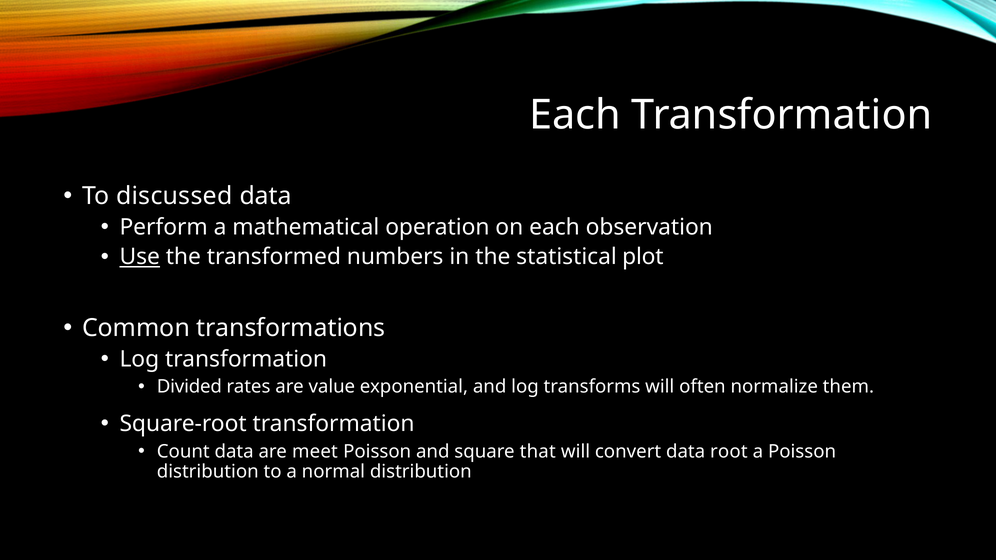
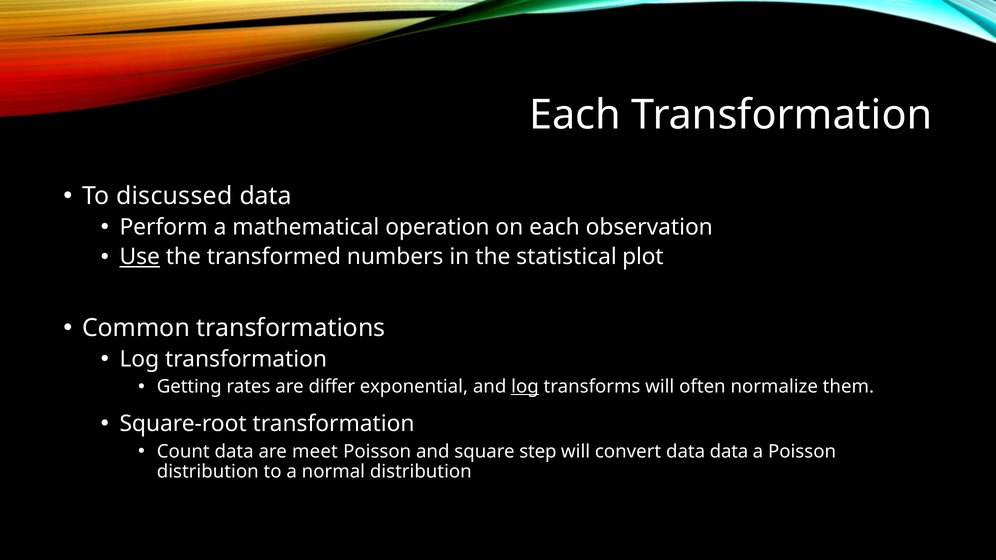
Divided: Divided -> Getting
value: value -> differ
log at (525, 387) underline: none -> present
that: that -> step
data root: root -> data
